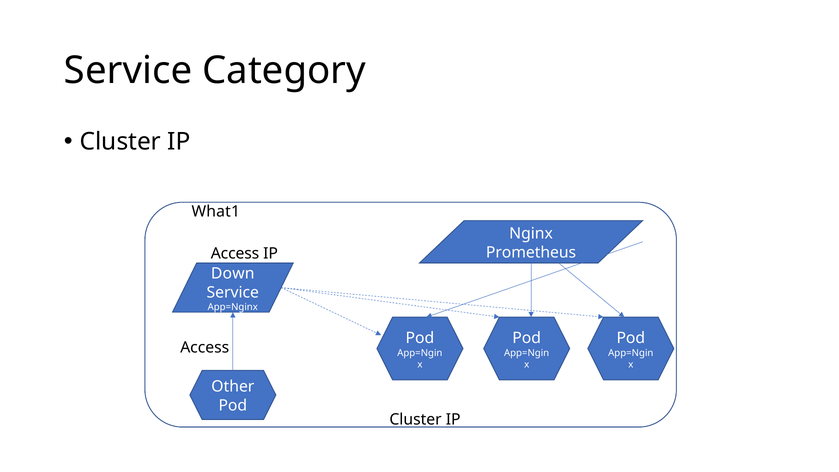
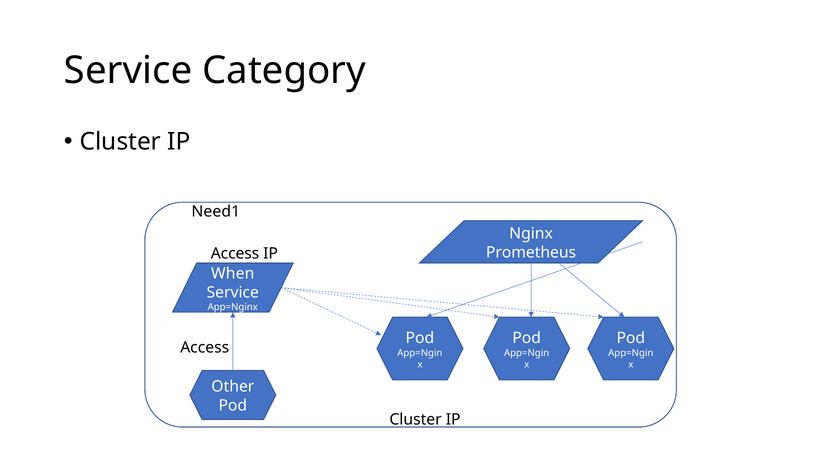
What1: What1 -> Need1
Down: Down -> When
